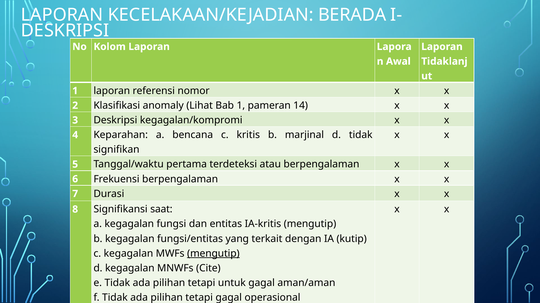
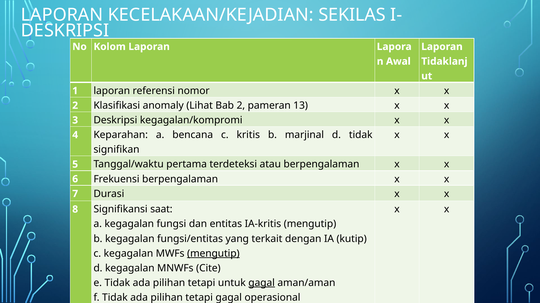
BERADA: BERADA -> SEKILAS
Bab 1: 1 -> 2
14: 14 -> 13
gagal at (262, 283) underline: none -> present
